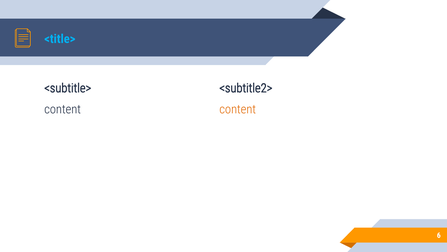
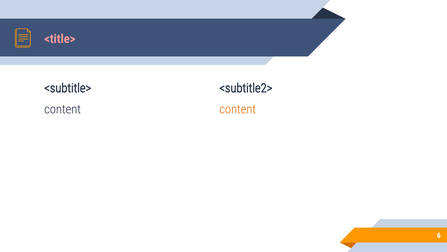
<title> colour: light blue -> pink
